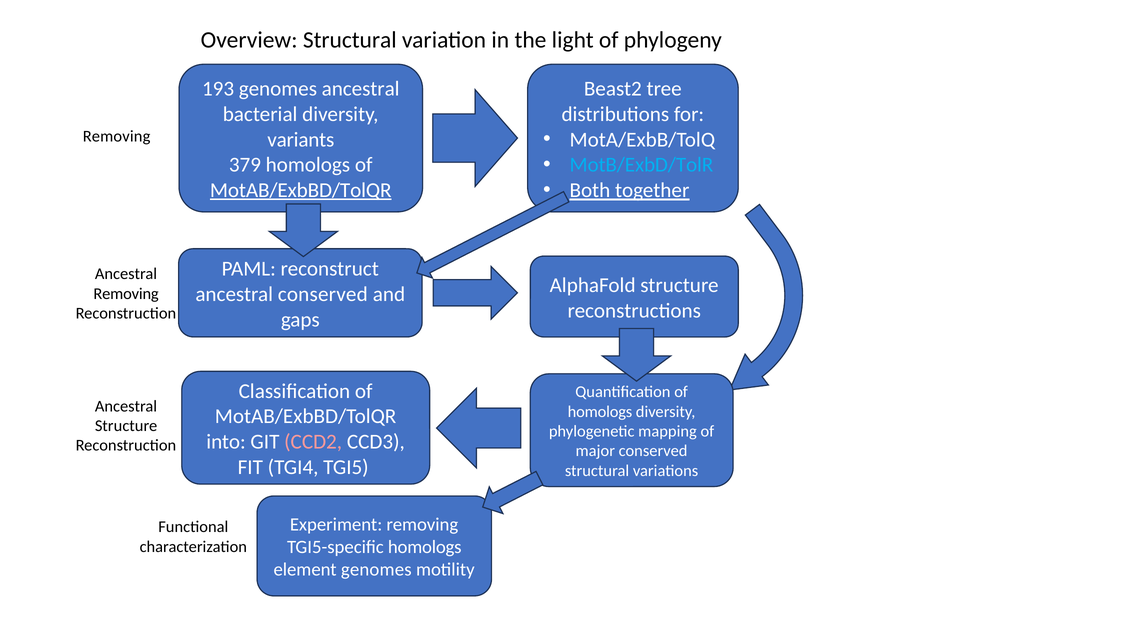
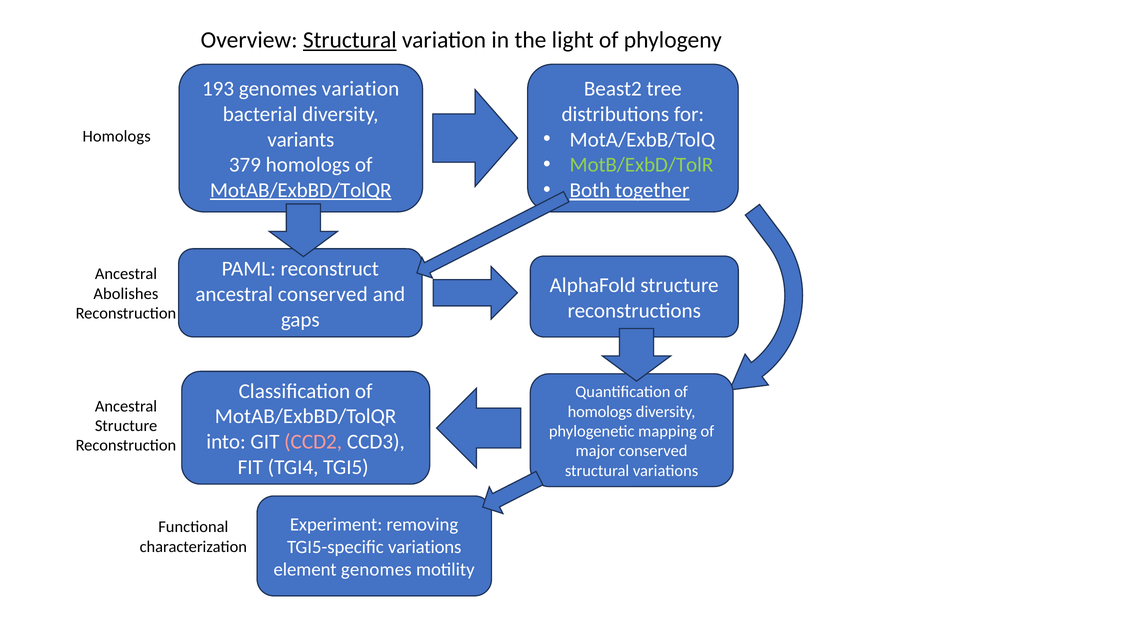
Structural at (350, 40) underline: none -> present
genomes ancestral: ancestral -> variation
Removing at (117, 136): Removing -> Homologs
MotB/ExbD/TolR colour: light blue -> light green
Removing at (126, 294): Removing -> Abolishes
TGI5-specific homologs: homologs -> variations
